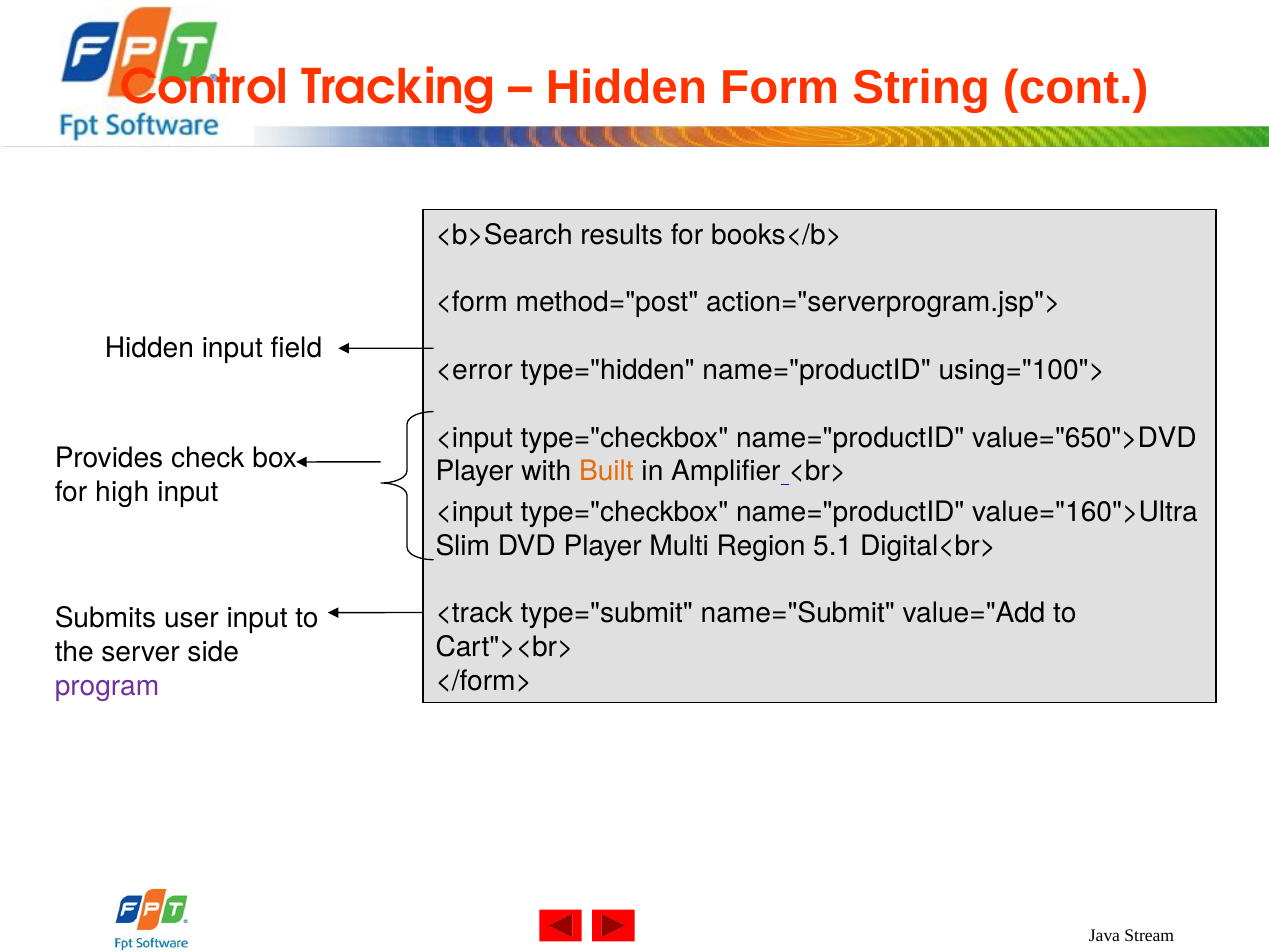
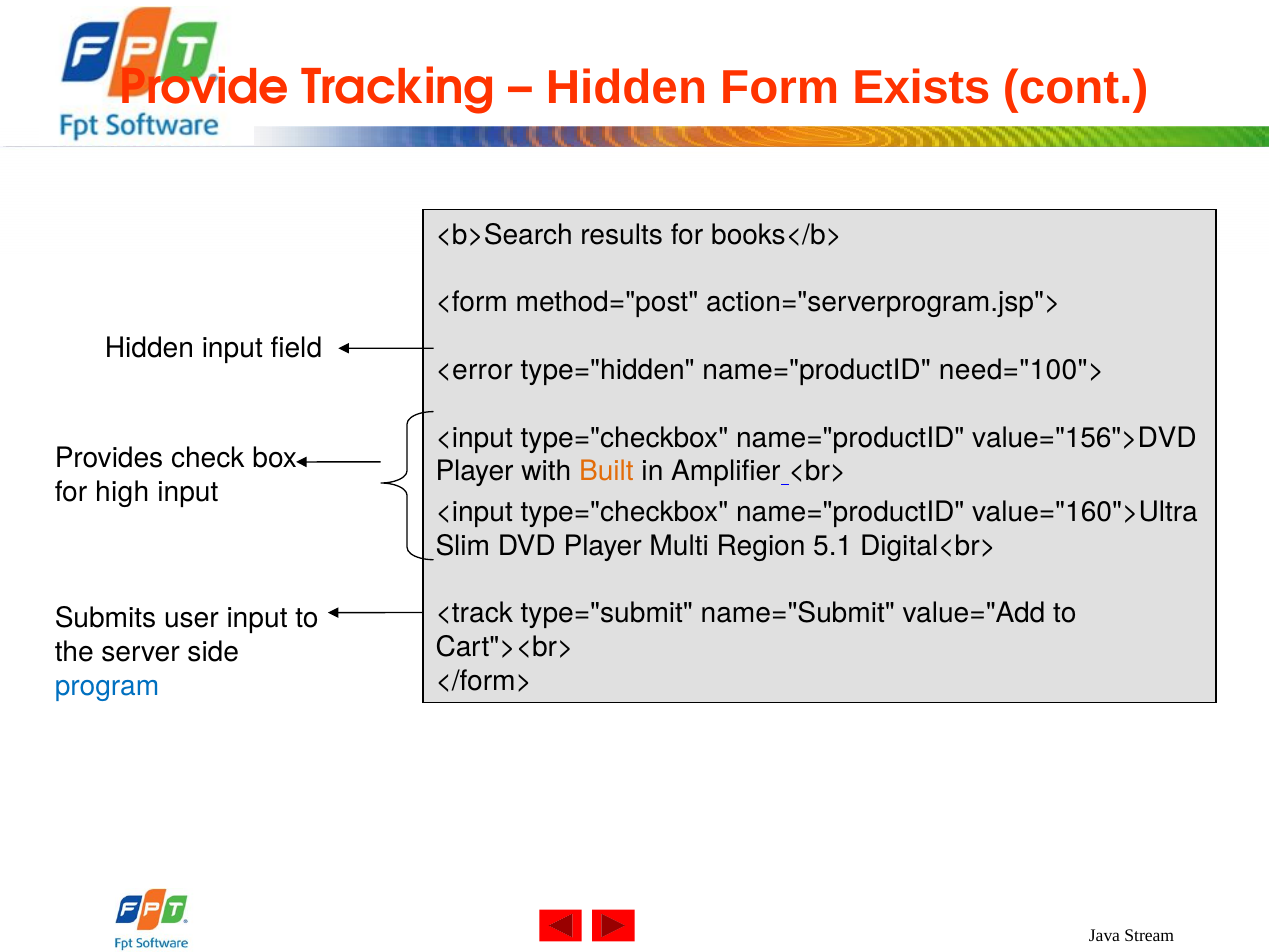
Control: Control -> Provide
String: String -> Exists
using="100">: using="100"> -> need="100">
value="650">DVD: value="650">DVD -> value="156">DVD
program colour: purple -> blue
